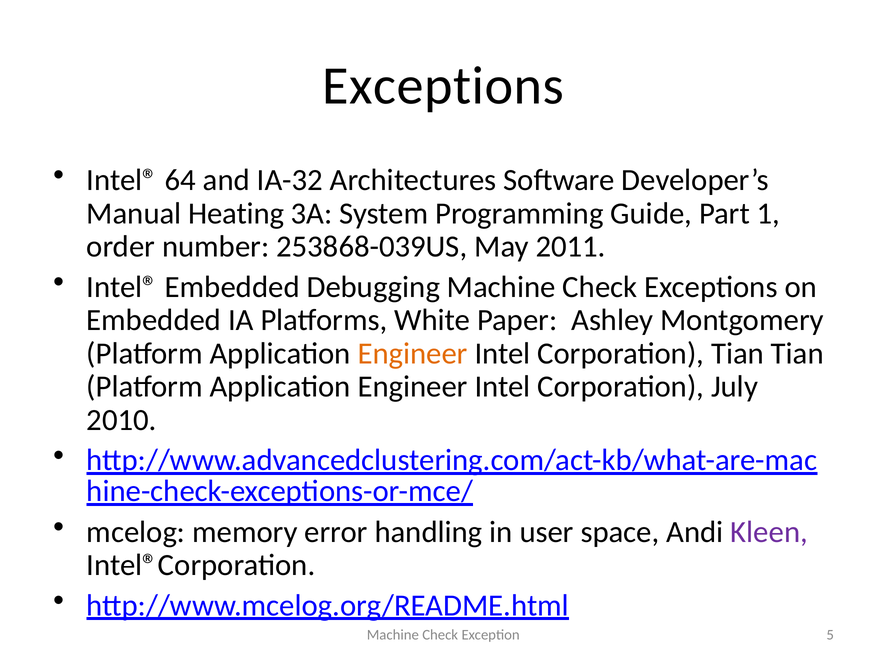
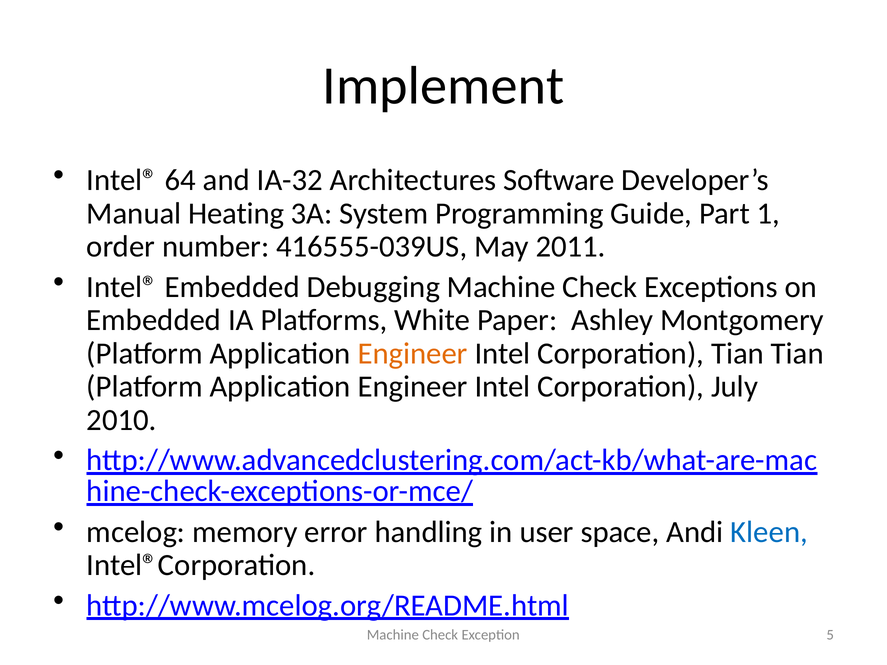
Exceptions at (443, 86): Exceptions -> Implement
253868-039US: 253868-039US -> 416555-039US
Kleen colour: purple -> blue
